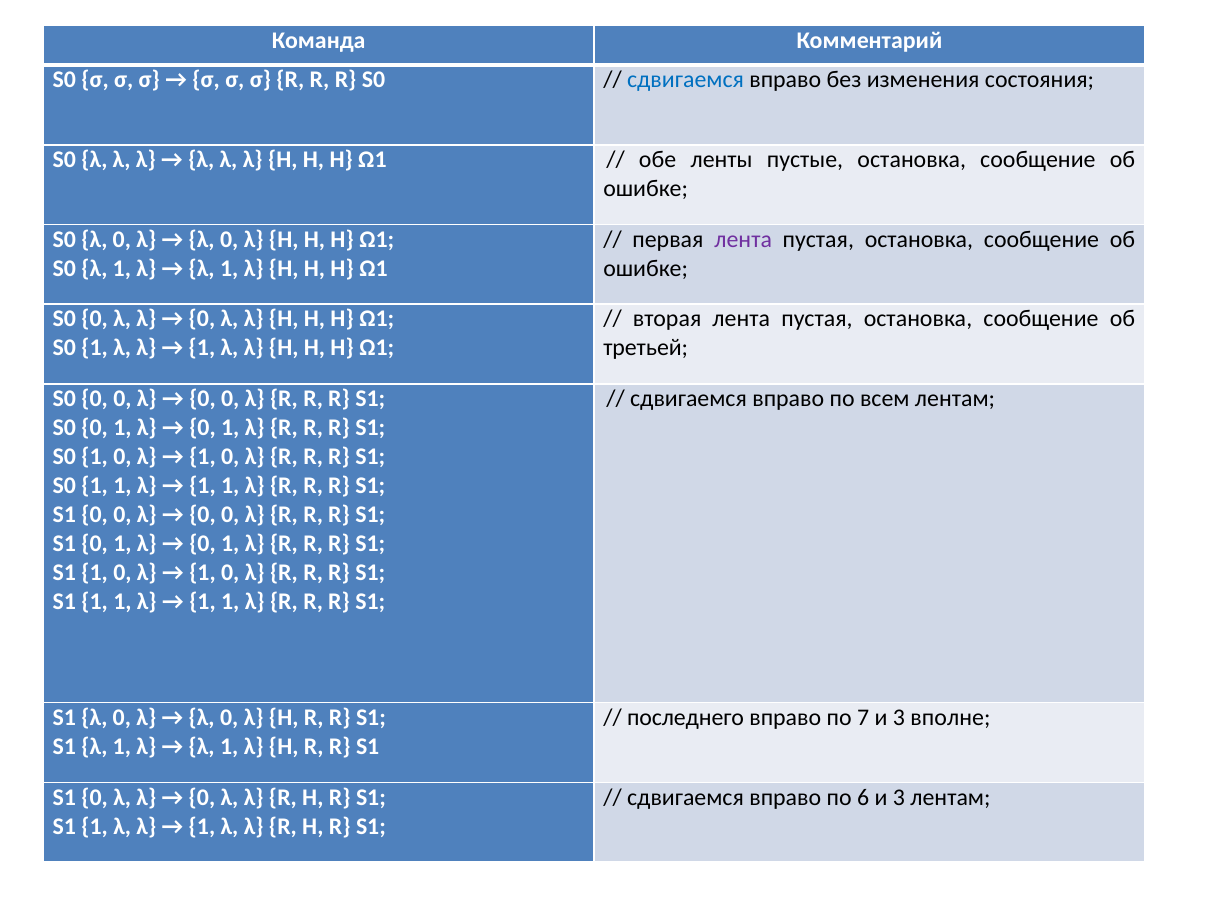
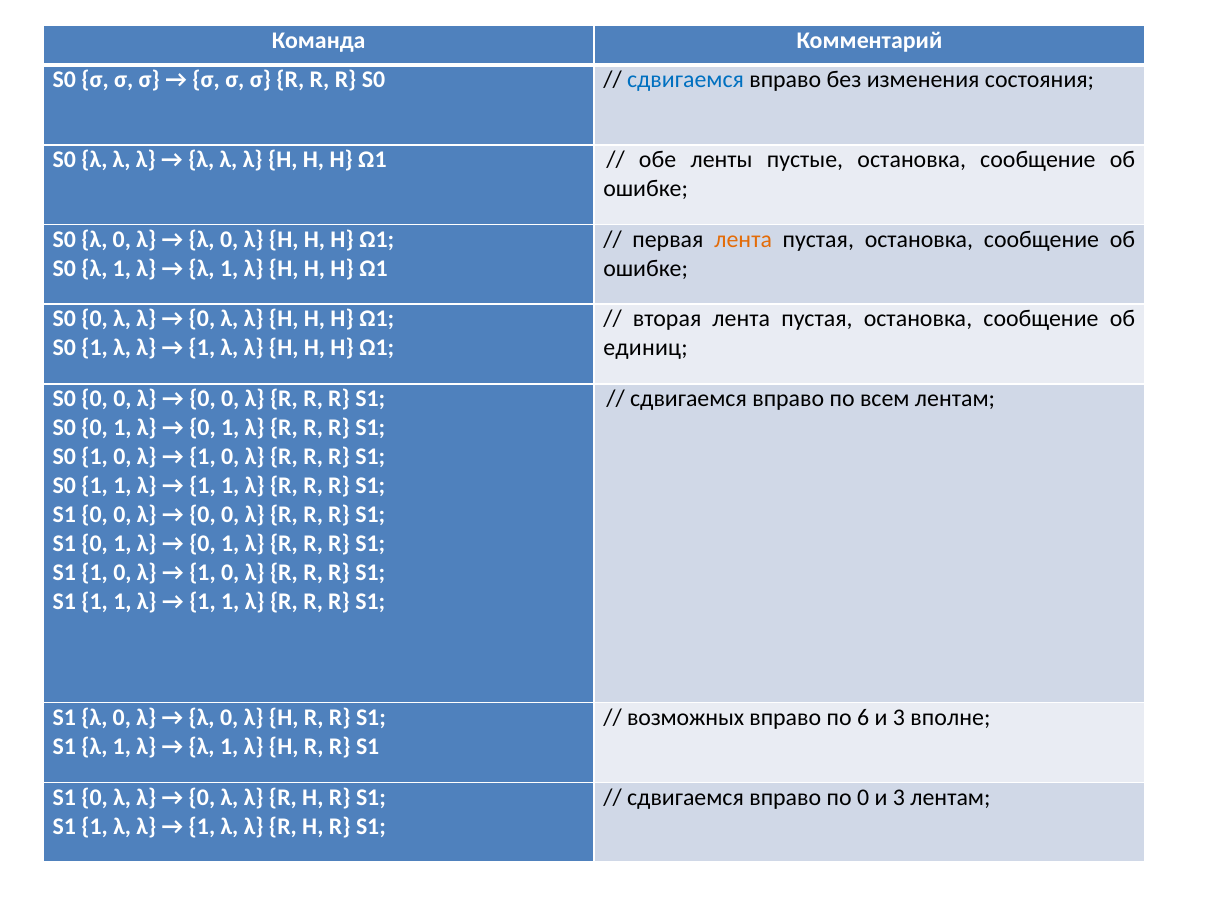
лента at (743, 239) colour: purple -> orange
третьей: третьей -> единиц
последнего: последнего -> возможных
7: 7 -> 6
по 6: 6 -> 0
